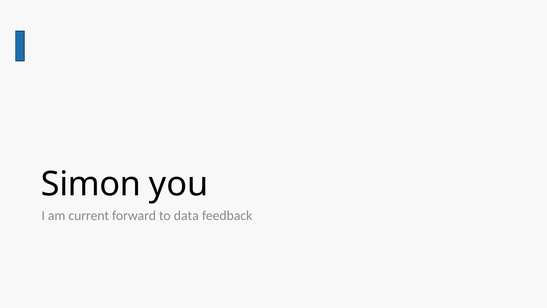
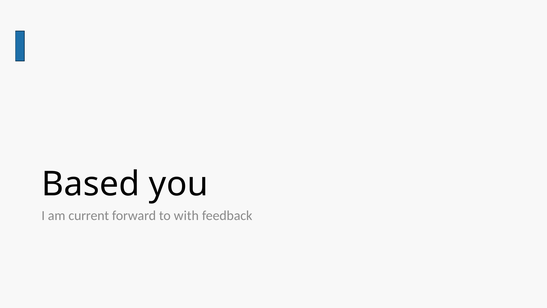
Simon: Simon -> Based
data: data -> with
